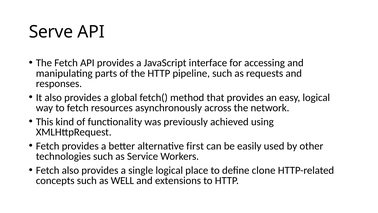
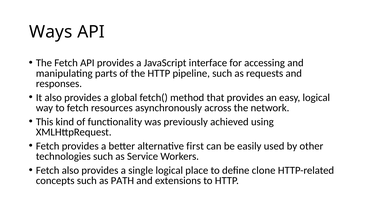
Serve: Serve -> Ways
WELL: WELL -> PATH
